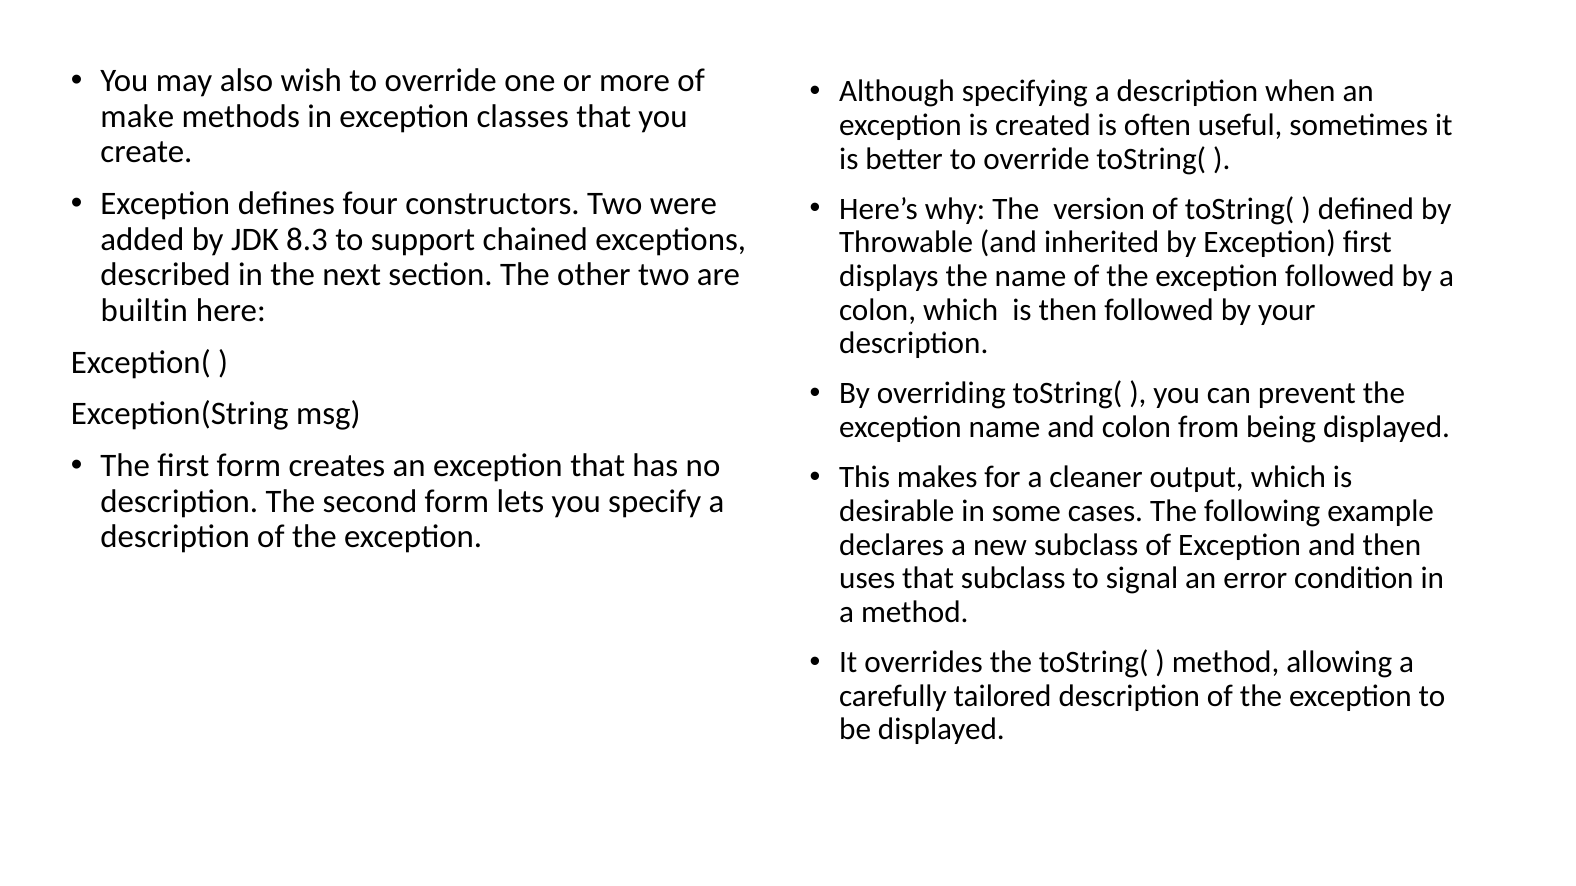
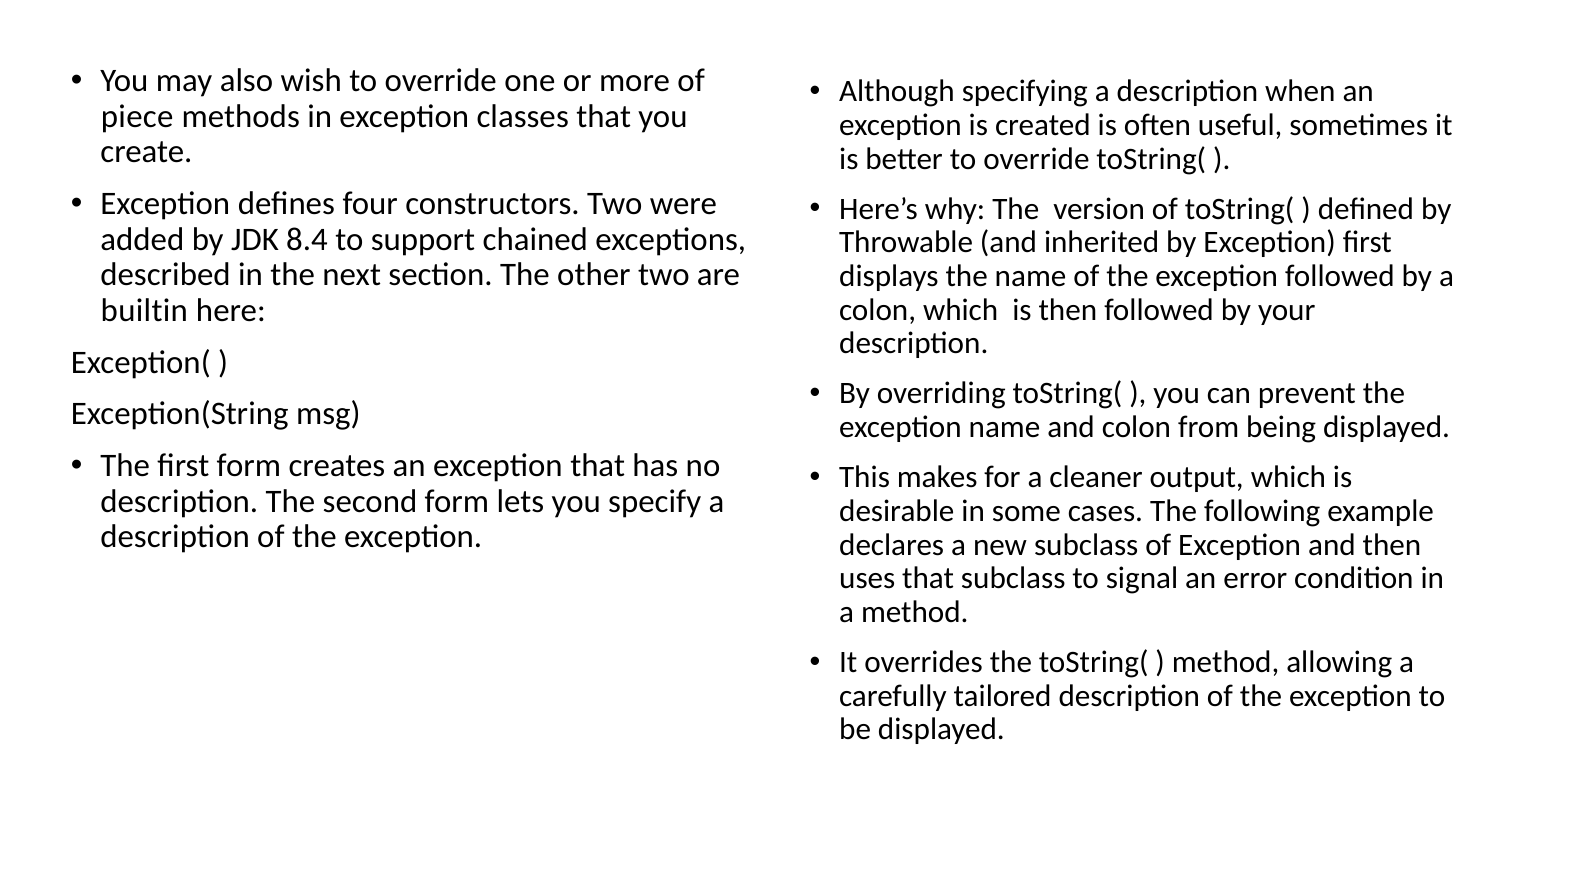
make: make -> piece
8.3: 8.3 -> 8.4
